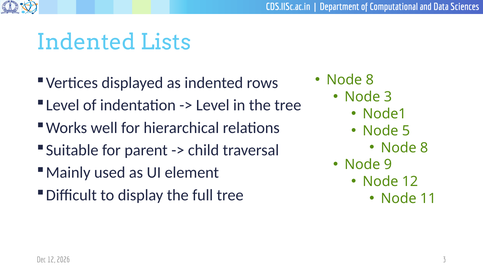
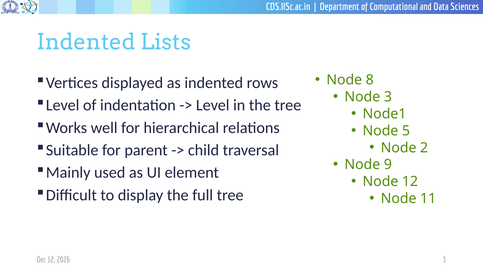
8 at (424, 148): 8 -> 2
